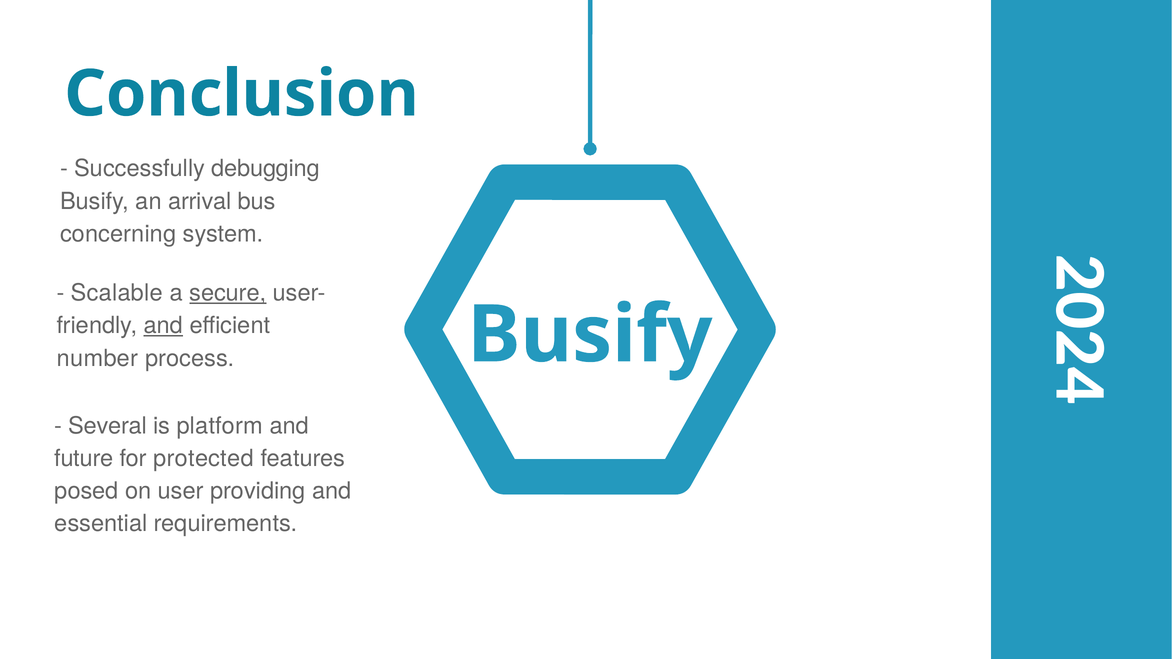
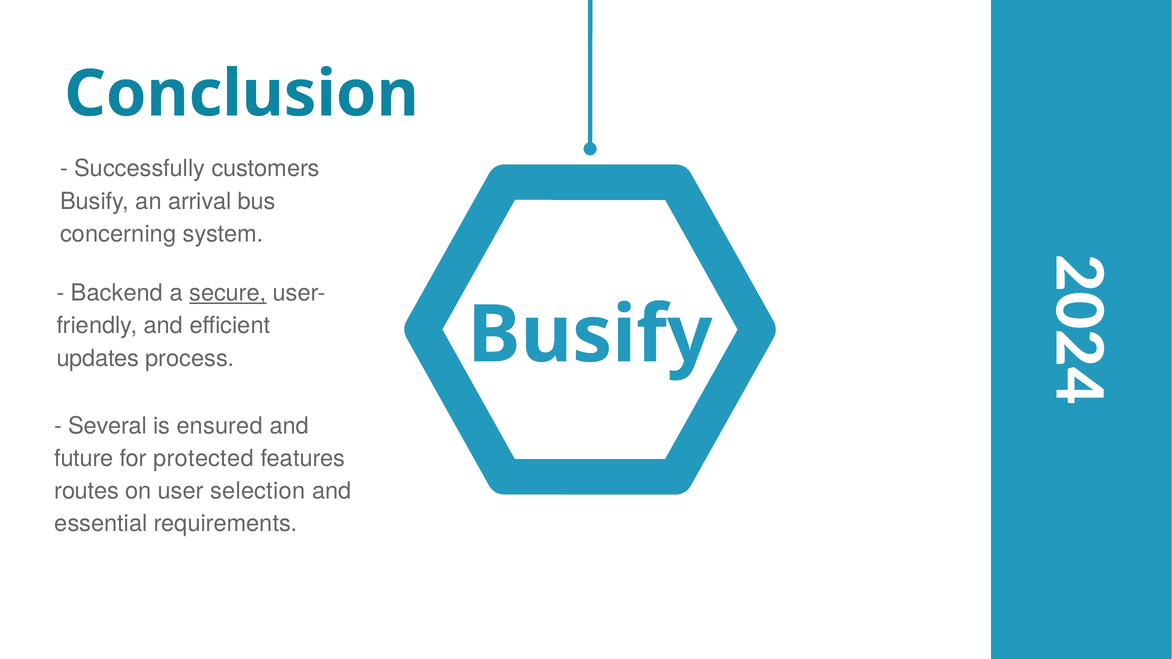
debugging: debugging -> customers
Scalable: Scalable -> Backend
and at (163, 326) underline: present -> none
number: number -> updates
platform: platform -> ensured
posed: posed -> routes
providing: providing -> selection
